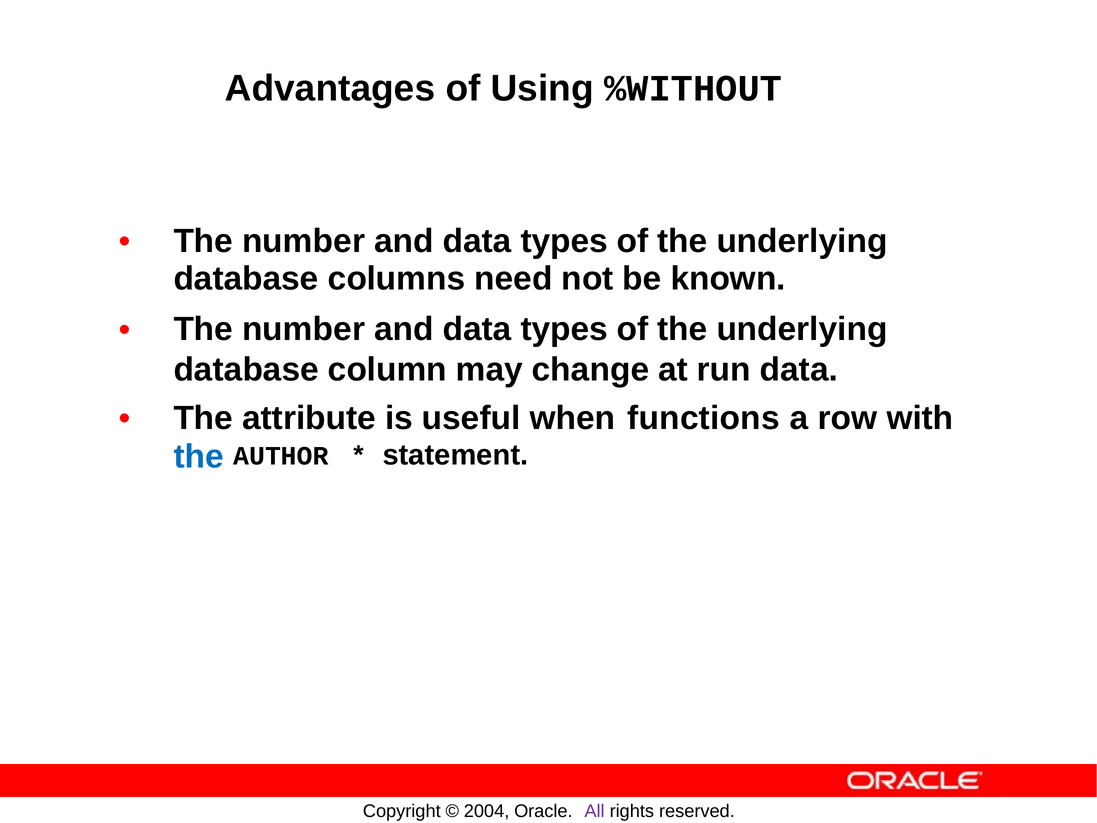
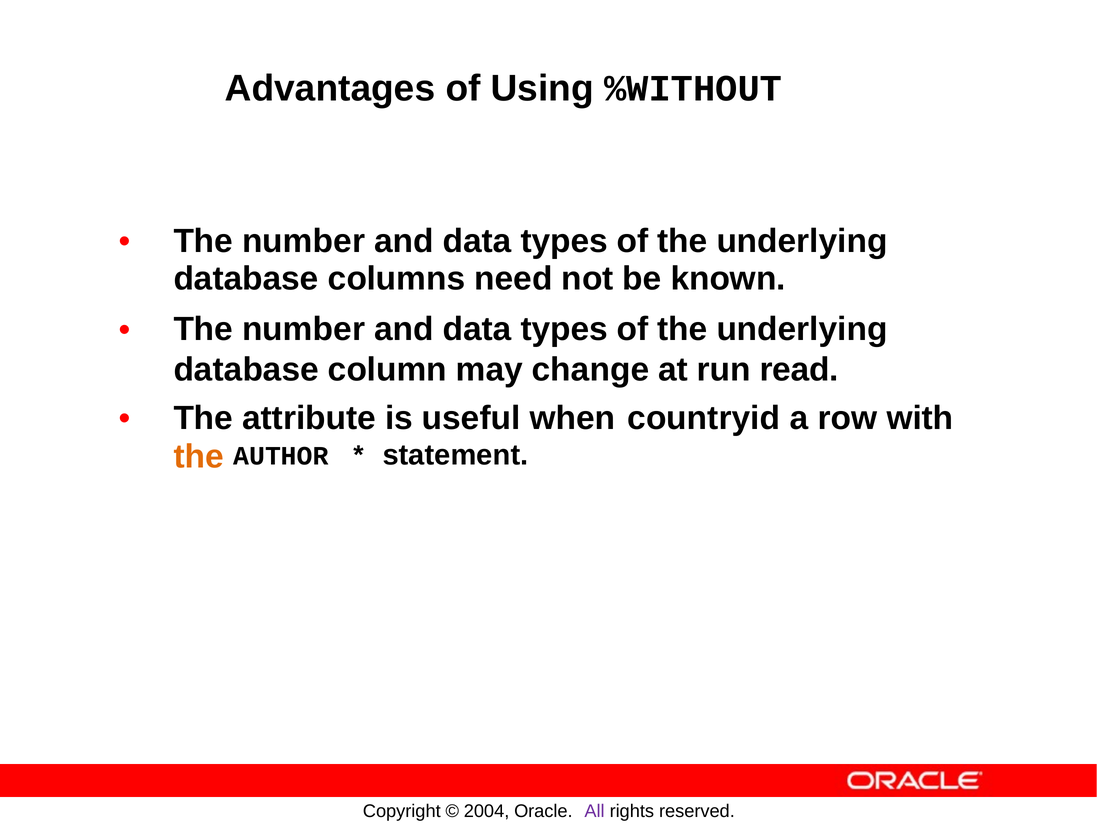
run data: data -> read
functions: functions -> countryid
the at (199, 456) colour: blue -> orange
